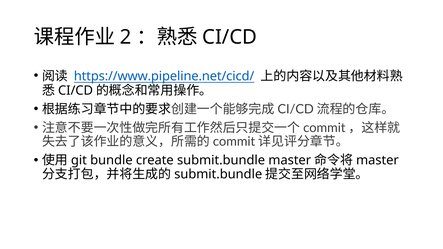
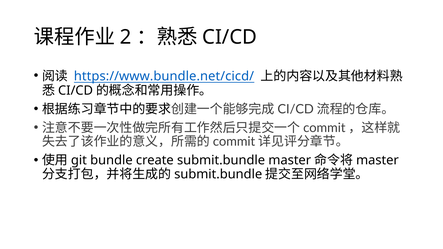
https://www.pipeline.net/cicd/: https://www.pipeline.net/cicd/ -> https://www.bundle.net/cicd/
